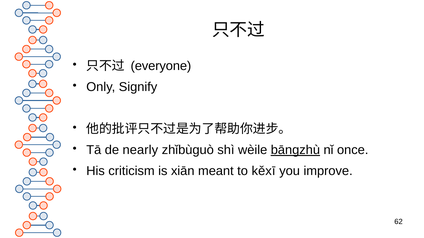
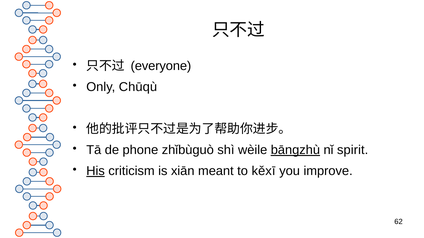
Signify: Signify -> Chūqù
nearly: nearly -> phone
once: once -> spirit
His underline: none -> present
